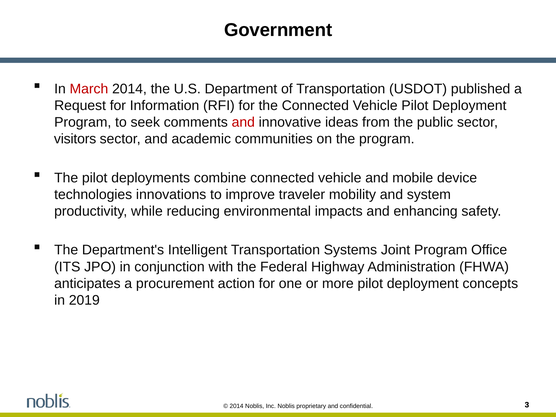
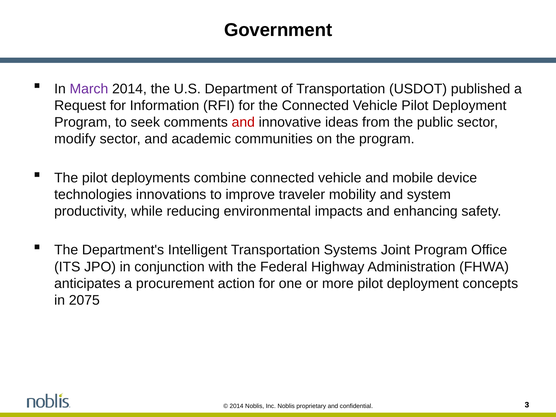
March colour: red -> purple
visitors: visitors -> modify
2019: 2019 -> 2075
